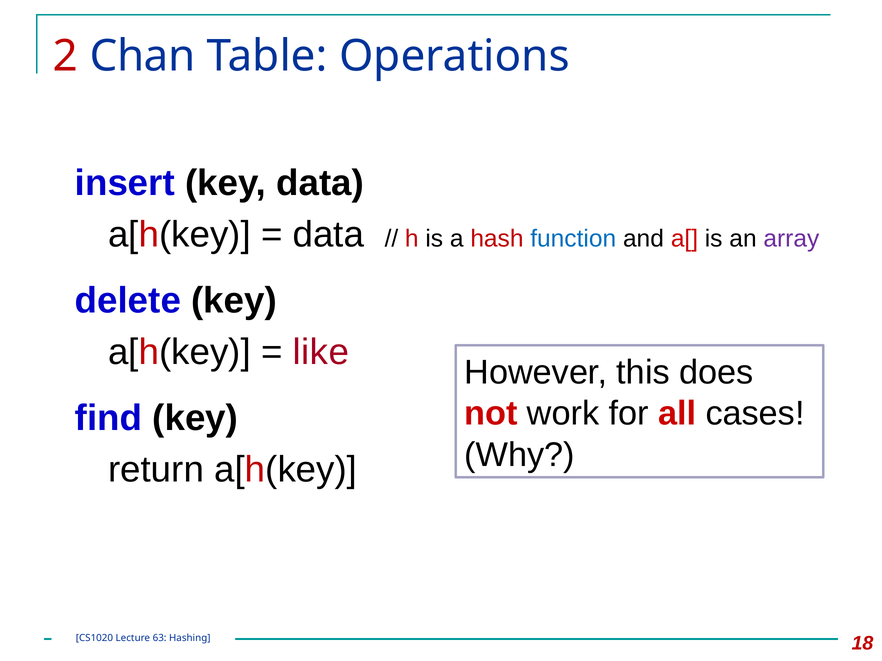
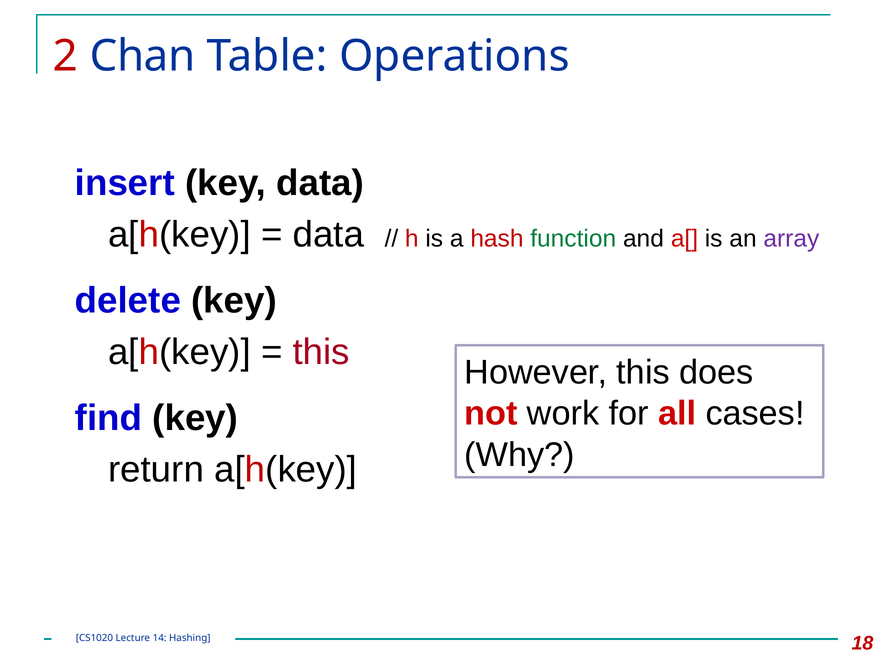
function colour: blue -> green
like at (321, 352): like -> this
63: 63 -> 14
